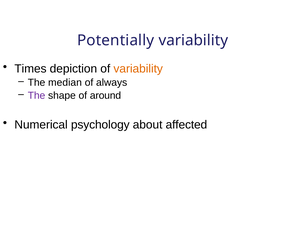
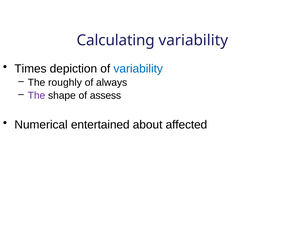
Potentially: Potentially -> Calculating
variability at (138, 69) colour: orange -> blue
median: median -> roughly
around: around -> assess
psychology: psychology -> entertained
